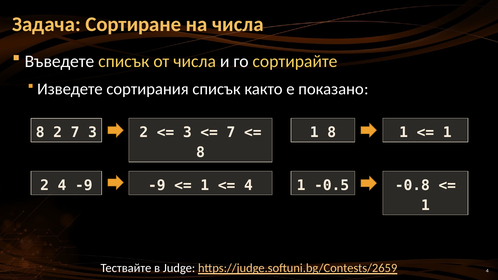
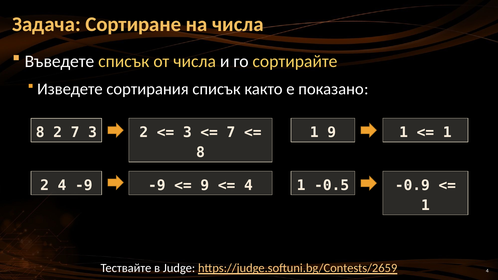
1 8: 8 -> 9
1 at (205, 185): 1 -> 9
-0.8: -0.8 -> -0.9
